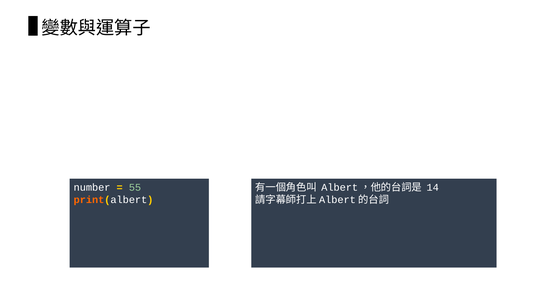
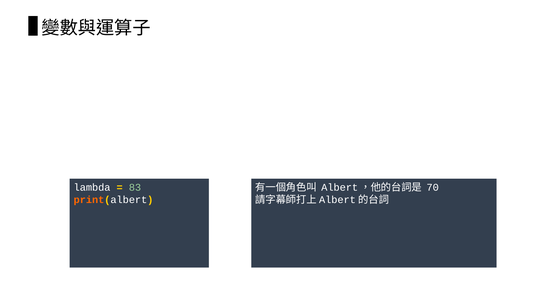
14: 14 -> 70
number: number -> lambda
55: 55 -> 83
